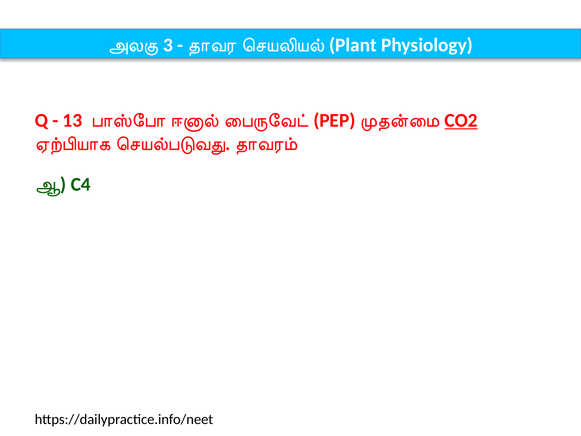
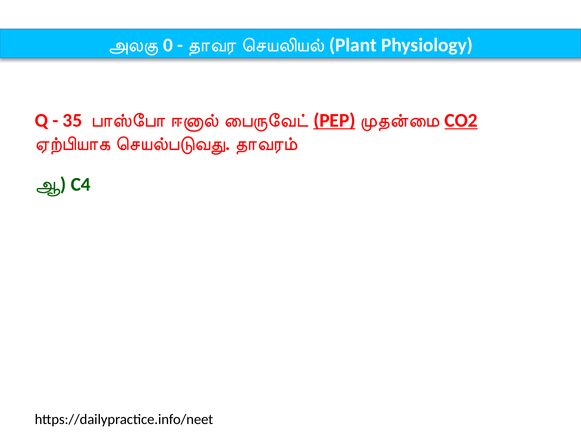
3: 3 -> 0
13: 13 -> 35
PEP underline: none -> present
